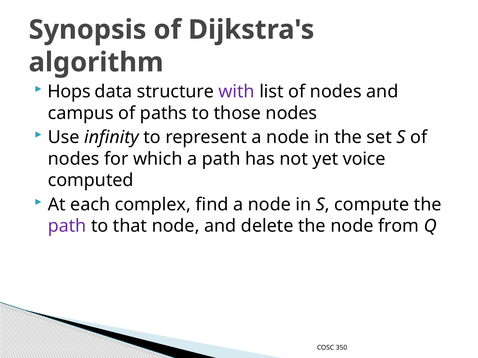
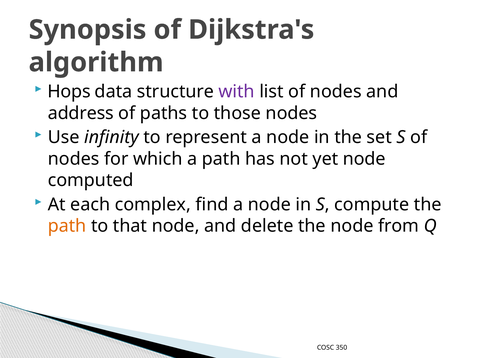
campus: campus -> address
yet voice: voice -> node
path at (67, 226) colour: purple -> orange
